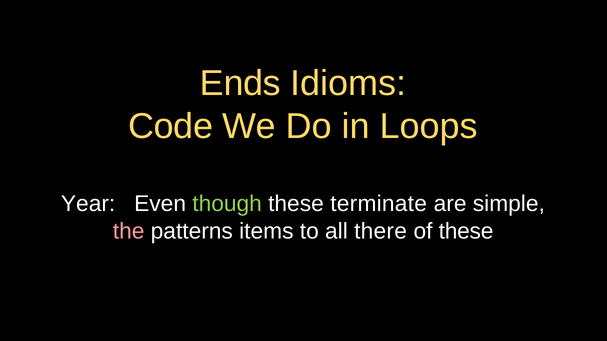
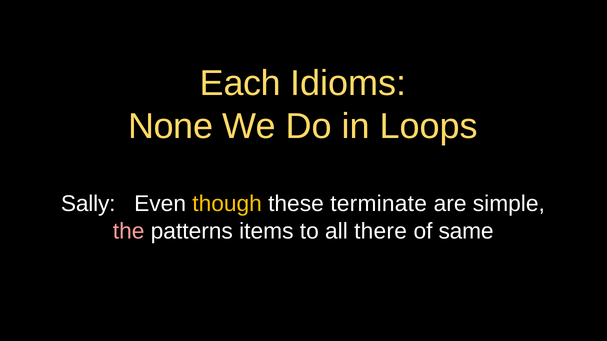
Ends: Ends -> Each
Code: Code -> None
Year: Year -> Sally
though colour: light green -> yellow
of these: these -> same
